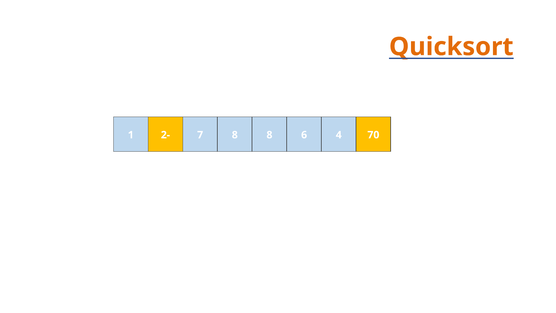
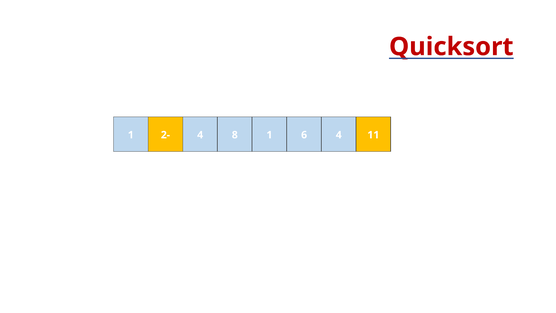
Quicksort colour: orange -> red
7 at (200, 135): 7 -> 4
8 8: 8 -> 1
70: 70 -> 11
